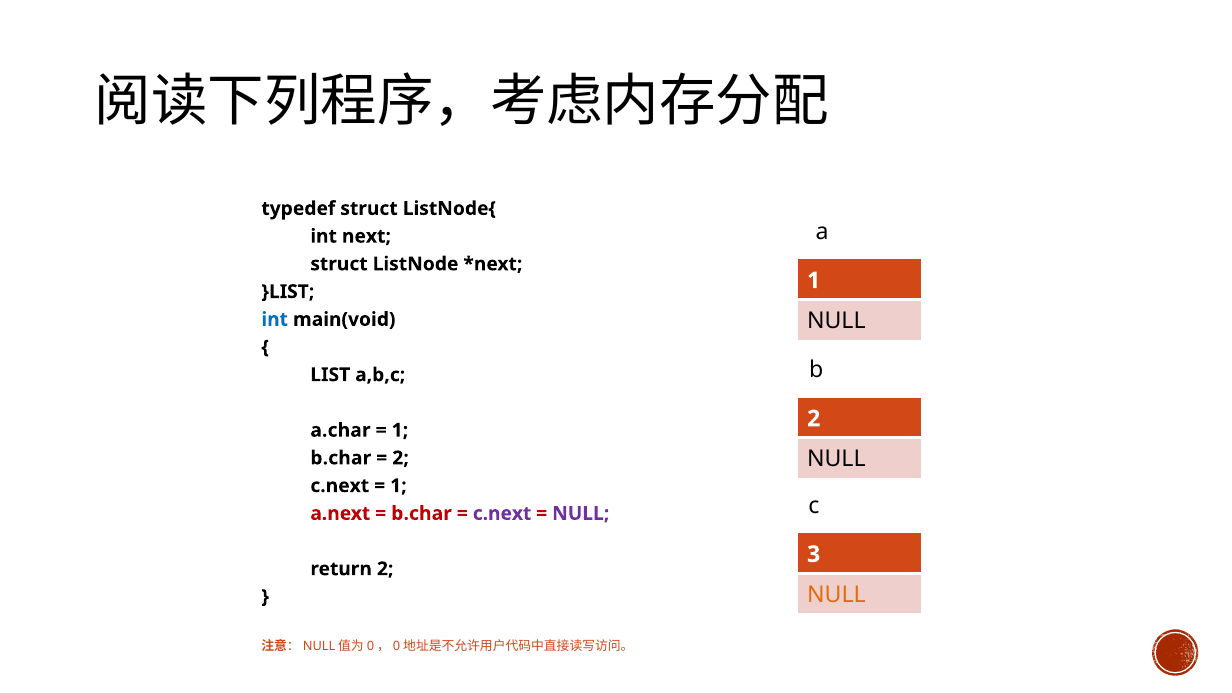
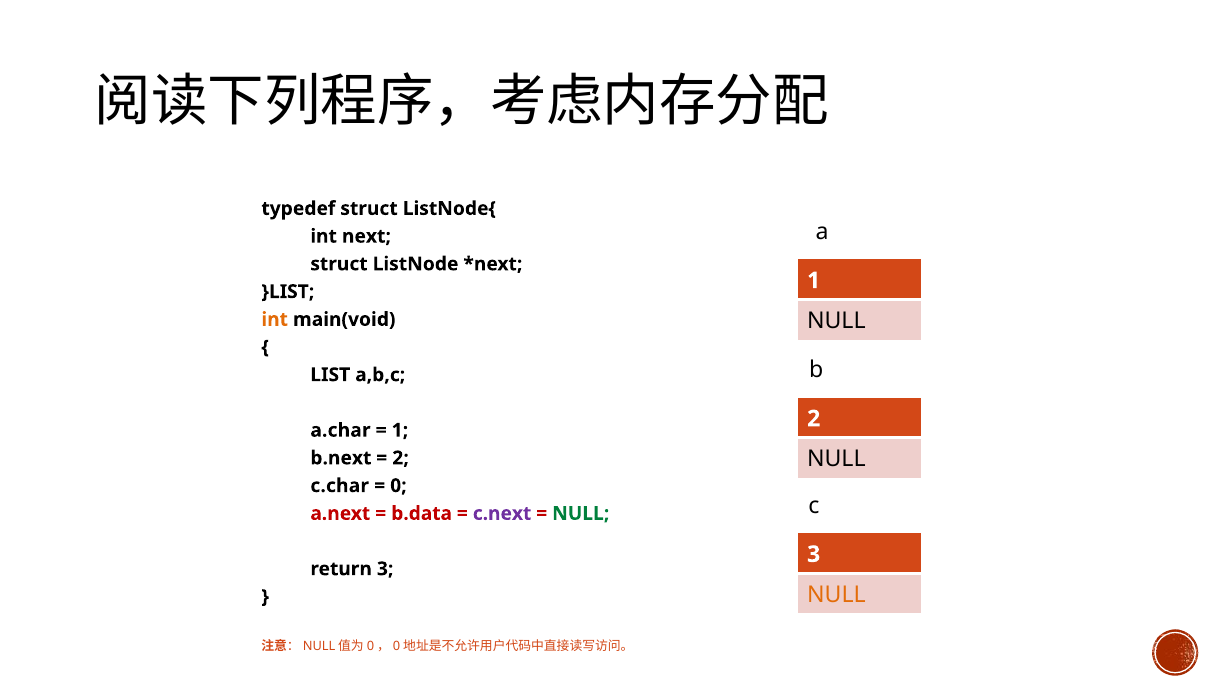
int at (275, 319) colour: blue -> orange
b.char at (341, 458): b.char -> b.next
c.next at (340, 486): c.next -> c.char
1 at (398, 486): 1 -> 0
b.char at (422, 513): b.char -> b.data
NULL at (581, 513) colour: purple -> green
return 2: 2 -> 3
